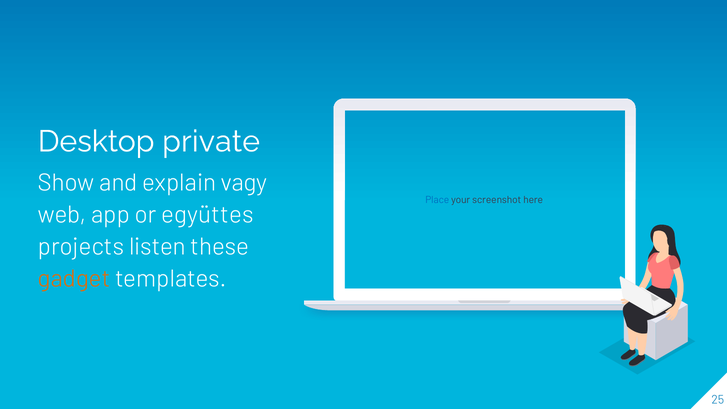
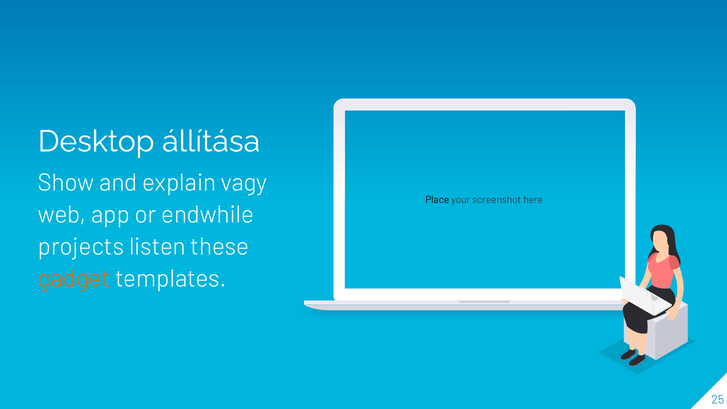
private: private -> állítása
Place colour: blue -> black
együttes: együttes -> endwhile
